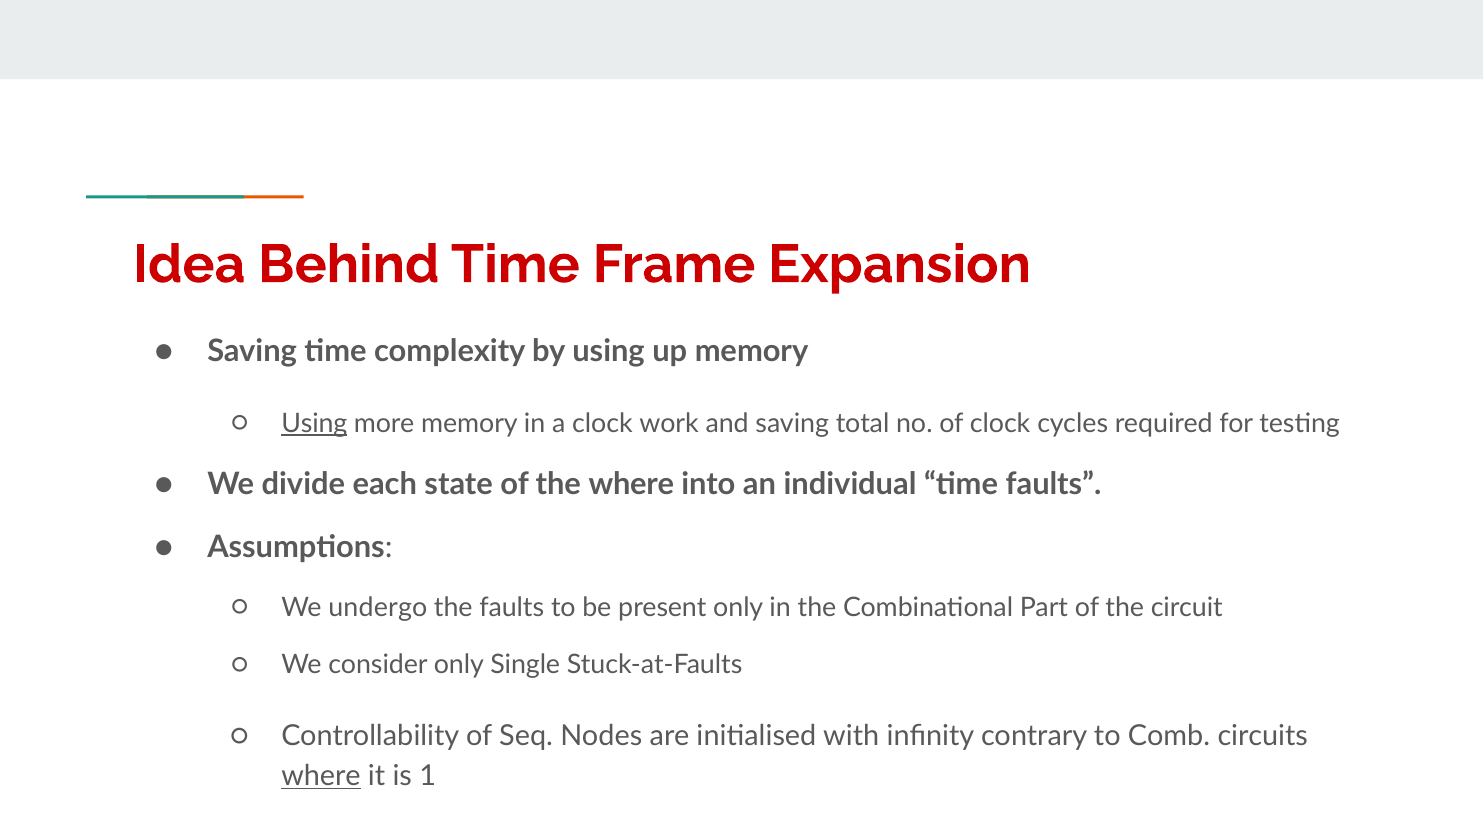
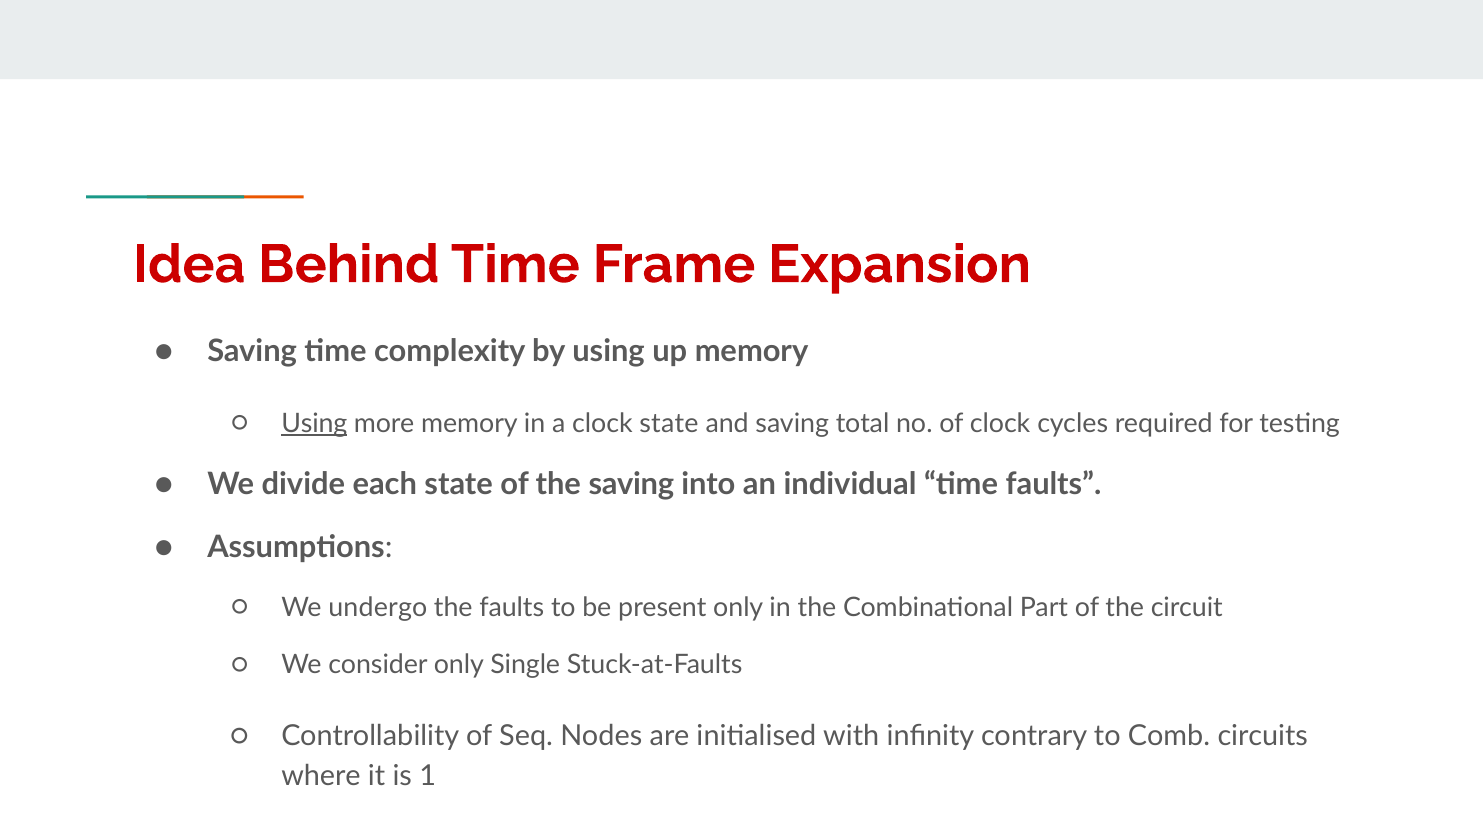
clock work: work -> state
the where: where -> saving
where at (321, 776) underline: present -> none
